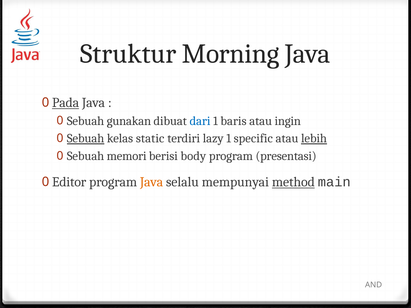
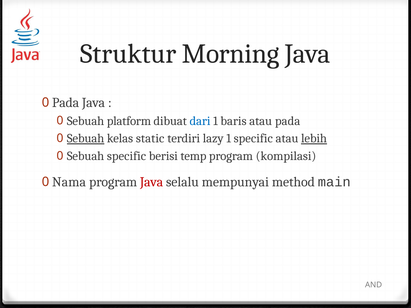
Pada at (66, 103) underline: present -> none
gunakan: gunakan -> platform
atau ingin: ingin -> pada
Sebuah memori: memori -> specific
body: body -> temp
presentasi: presentasi -> kompilasi
Editor: Editor -> Nama
Java at (152, 182) colour: orange -> red
method underline: present -> none
